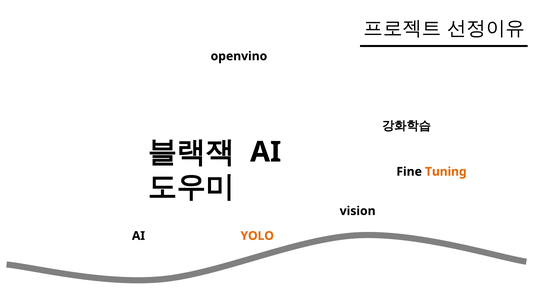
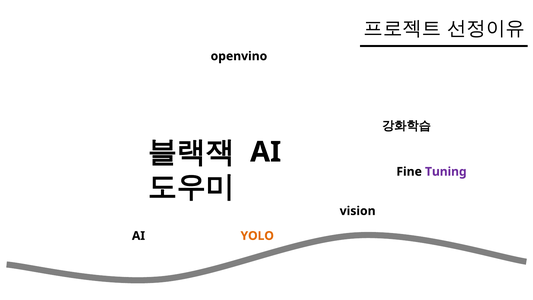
Tuning colour: orange -> purple
